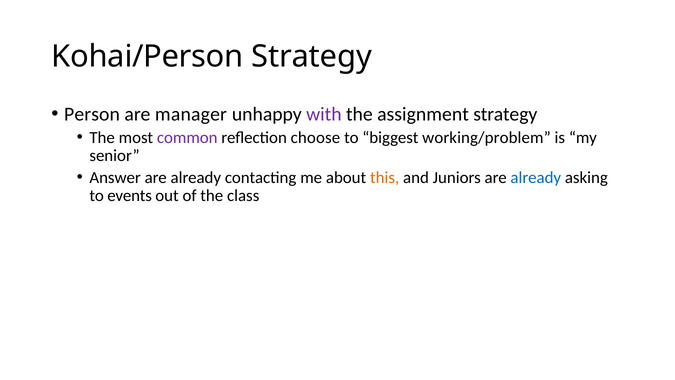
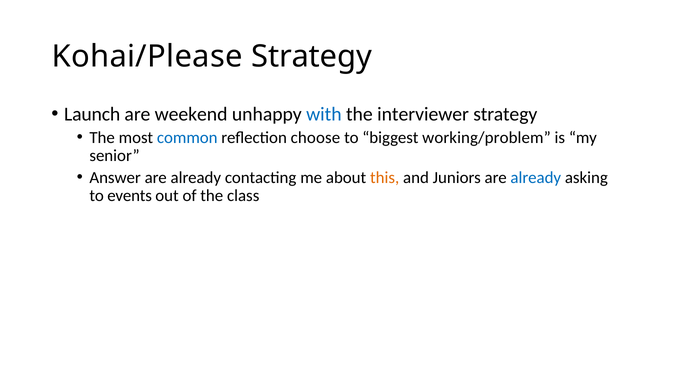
Kohai/Person: Kohai/Person -> Kohai/Please
Person: Person -> Launch
manager: manager -> weekend
with colour: purple -> blue
assignment: assignment -> interviewer
common colour: purple -> blue
